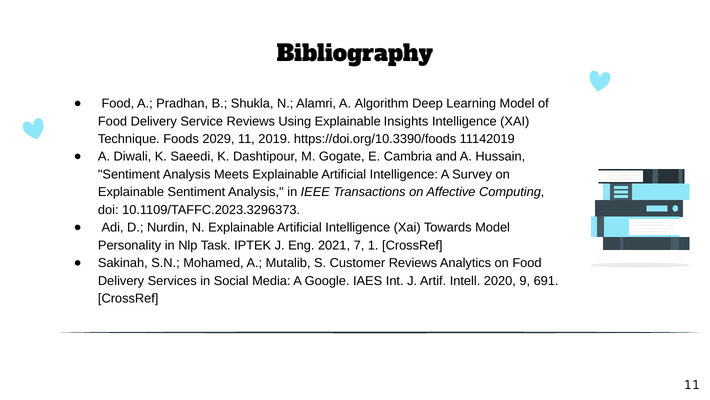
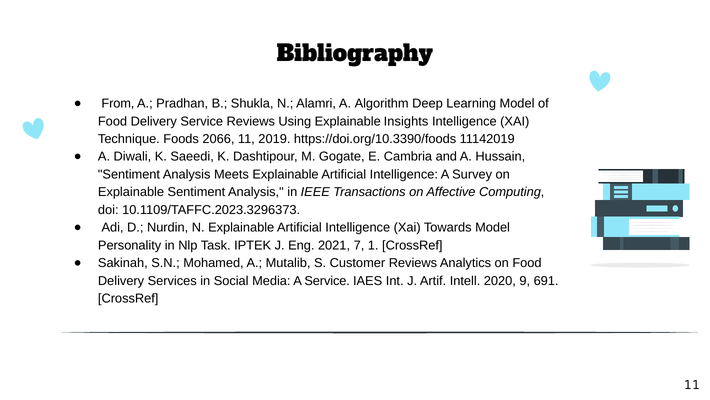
Food at (118, 103): Food -> From
2029: 2029 -> 2066
A Google: Google -> Service
